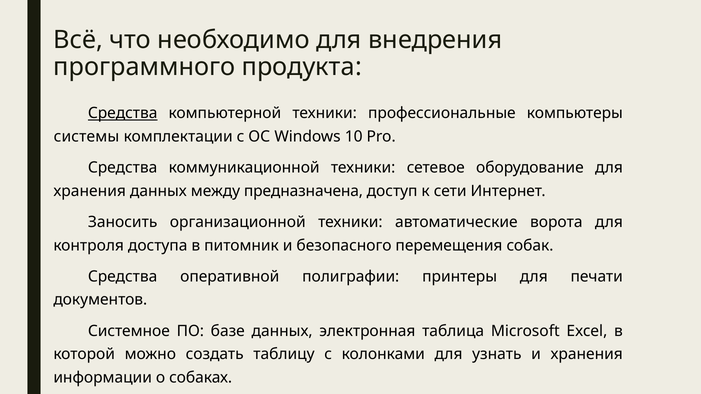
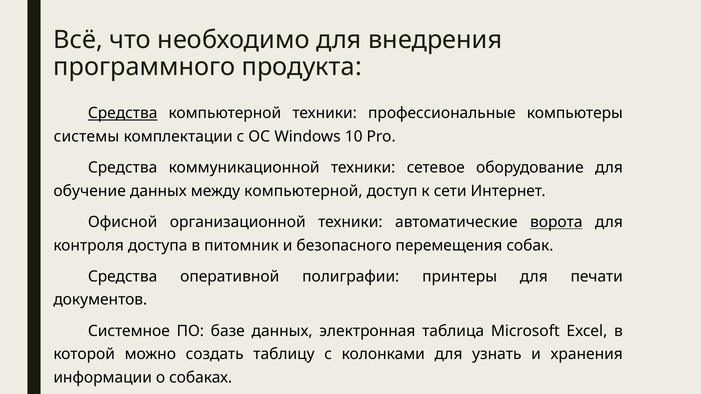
хранения at (90, 191): хранения -> обучение
между предназначена: предназначена -> компьютерной
Заносить: Заносить -> Офисной
ворота underline: none -> present
